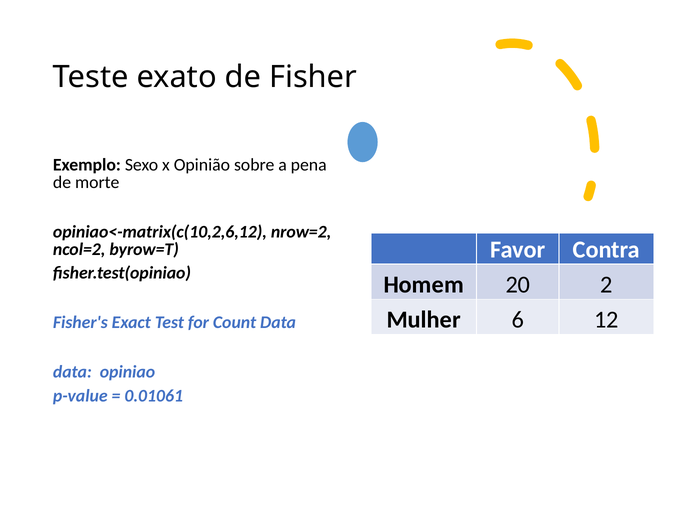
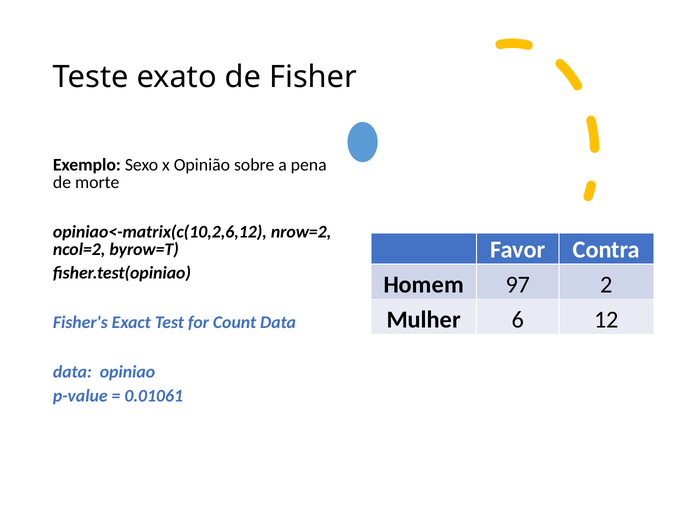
20: 20 -> 97
